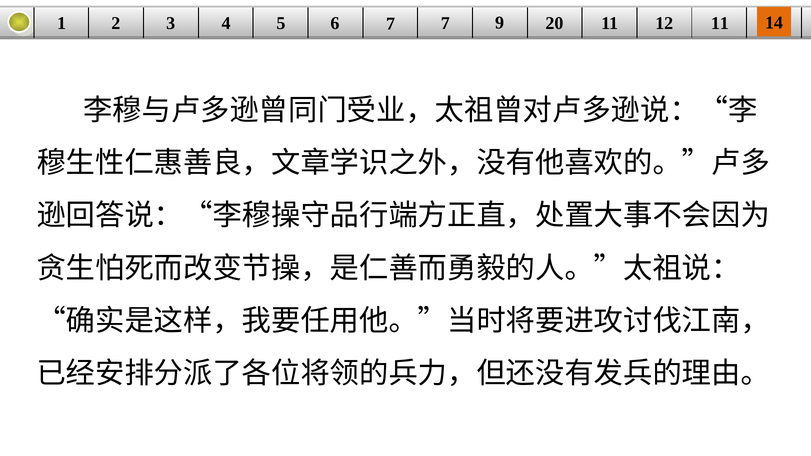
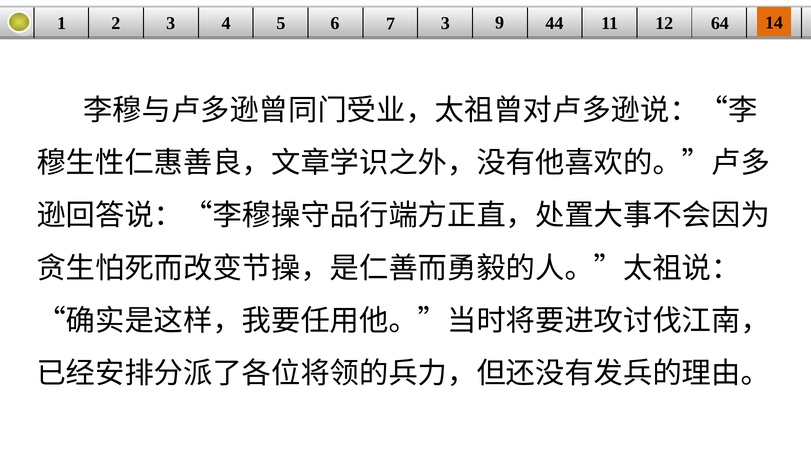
7 7: 7 -> 3
20: 20 -> 44
12 11: 11 -> 64
